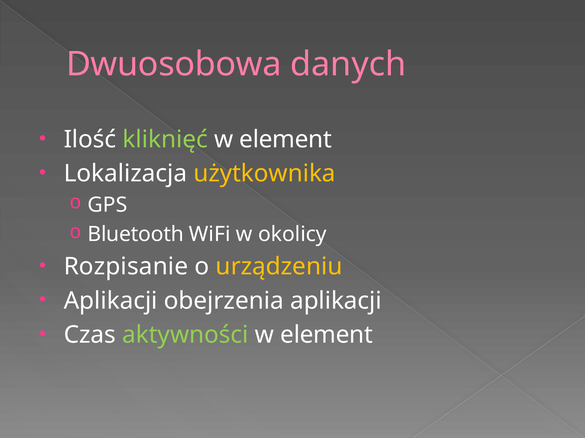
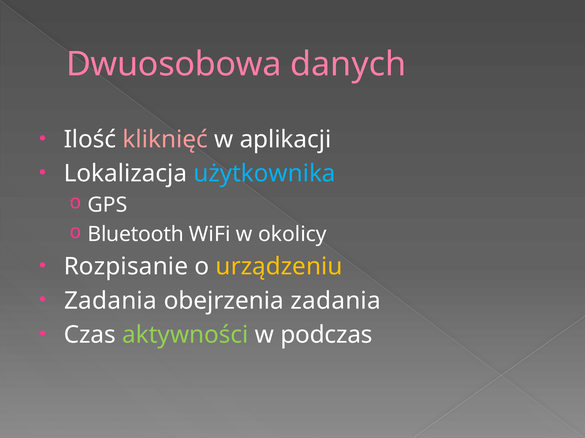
kliknięć colour: light green -> pink
element at (286, 140): element -> aplikacji
użytkownika colour: yellow -> light blue
Aplikacji at (111, 301): Aplikacji -> Zadania
obejrzenia aplikacji: aplikacji -> zadania
element at (327, 335): element -> podczas
